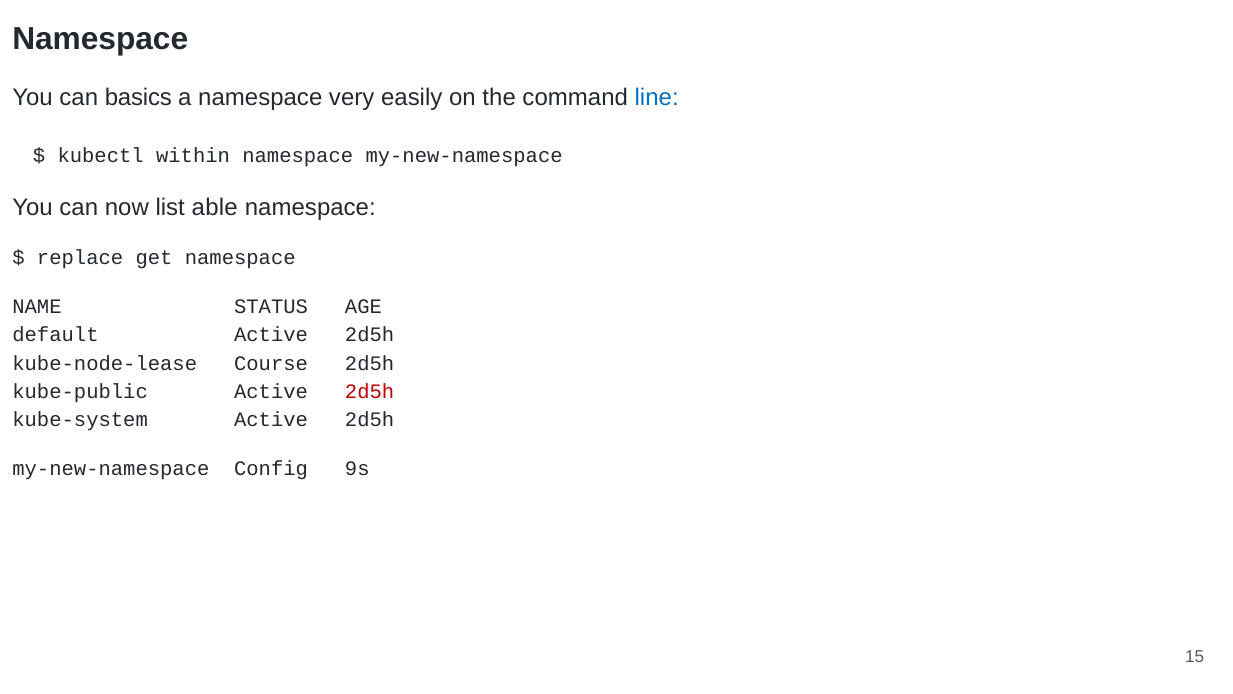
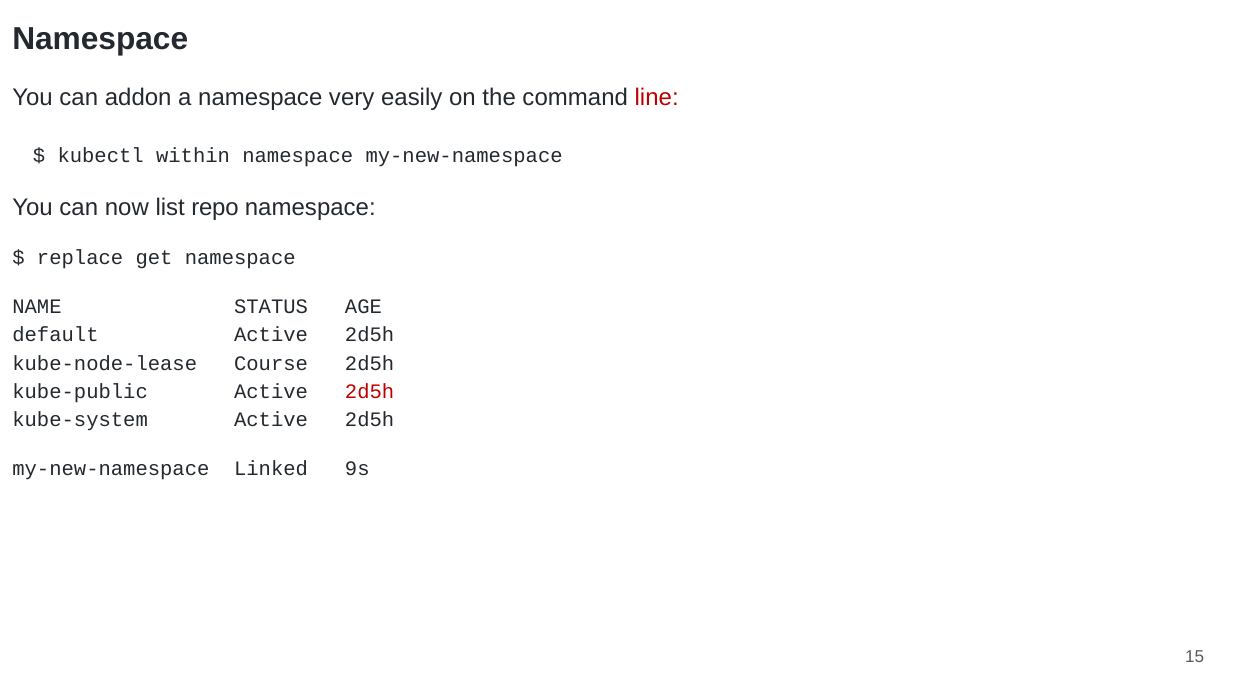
basics: basics -> addon
line colour: blue -> red
able: able -> repo
Config: Config -> Linked
